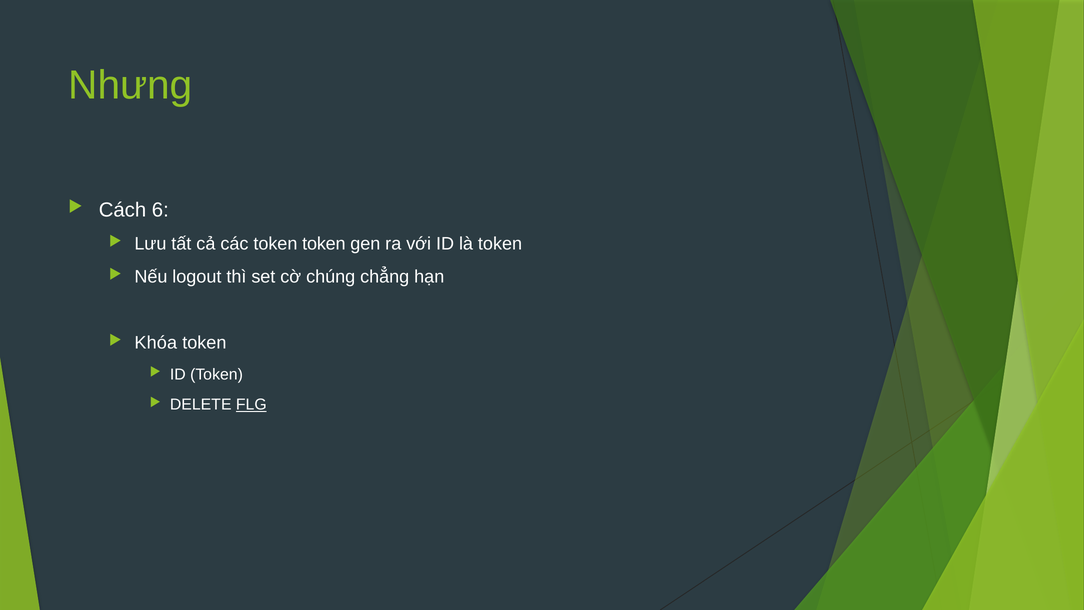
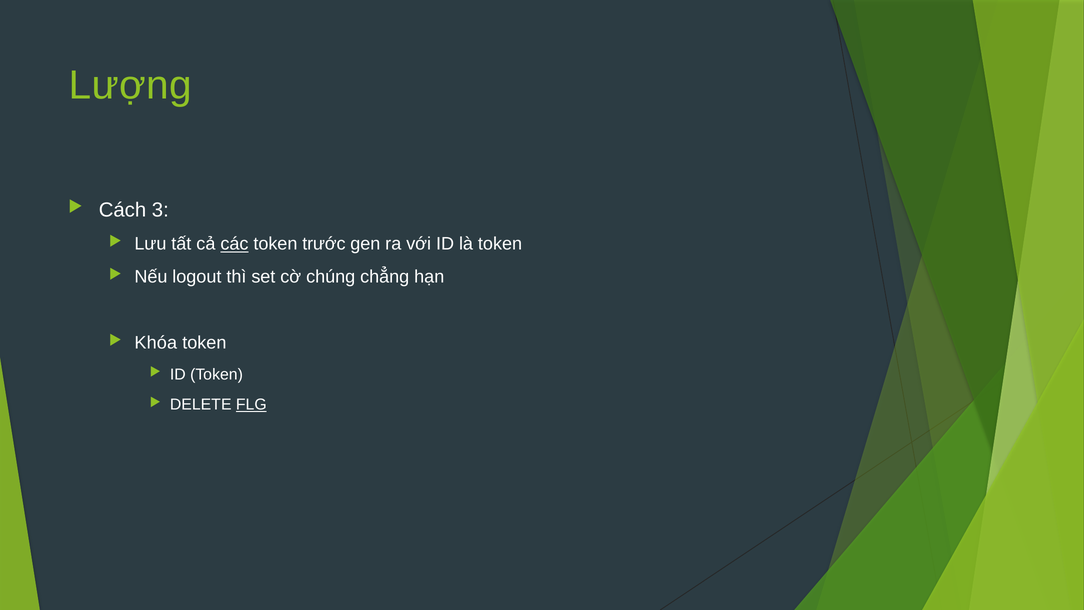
Nhưng: Nhưng -> Lượng
6: 6 -> 3
các underline: none -> present
token token: token -> trước
